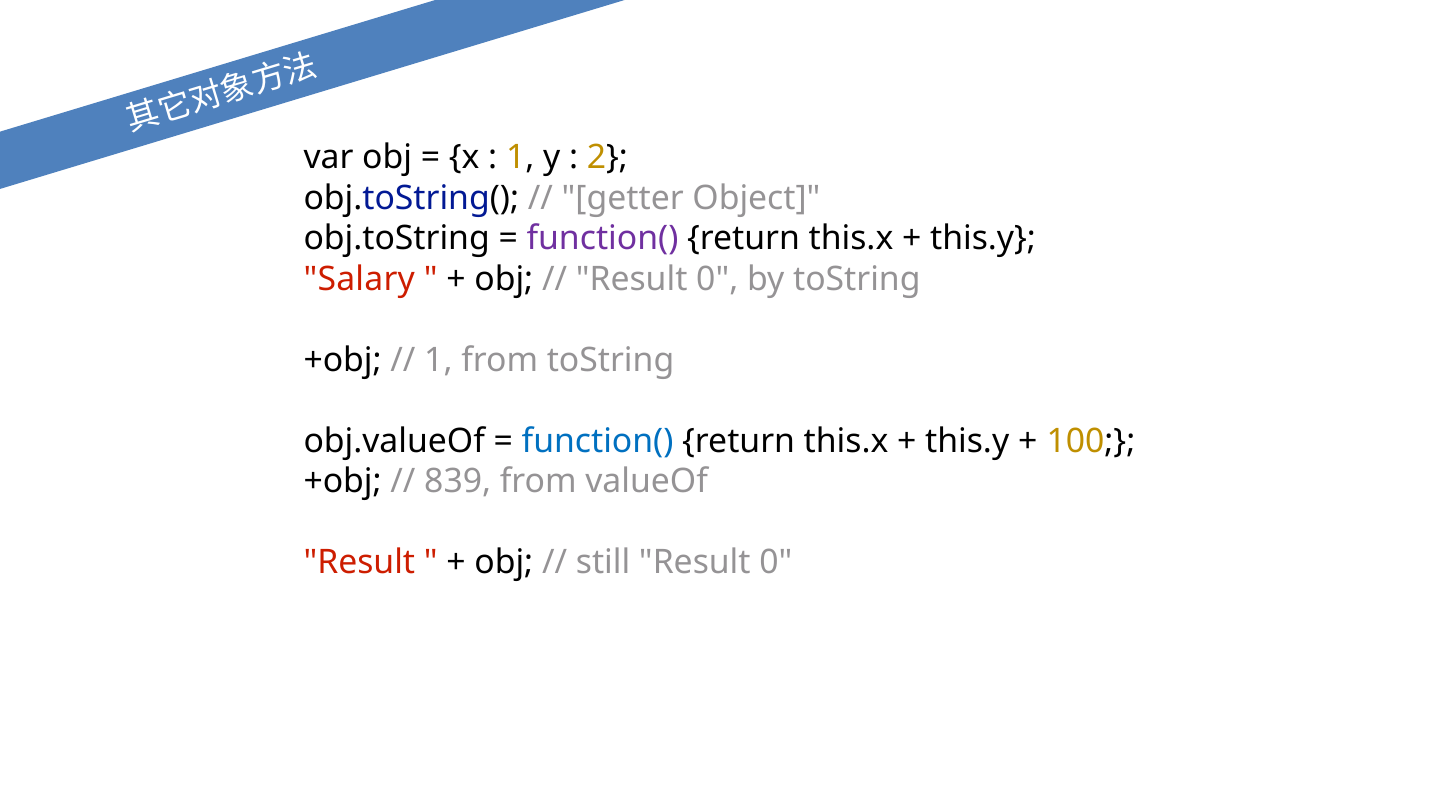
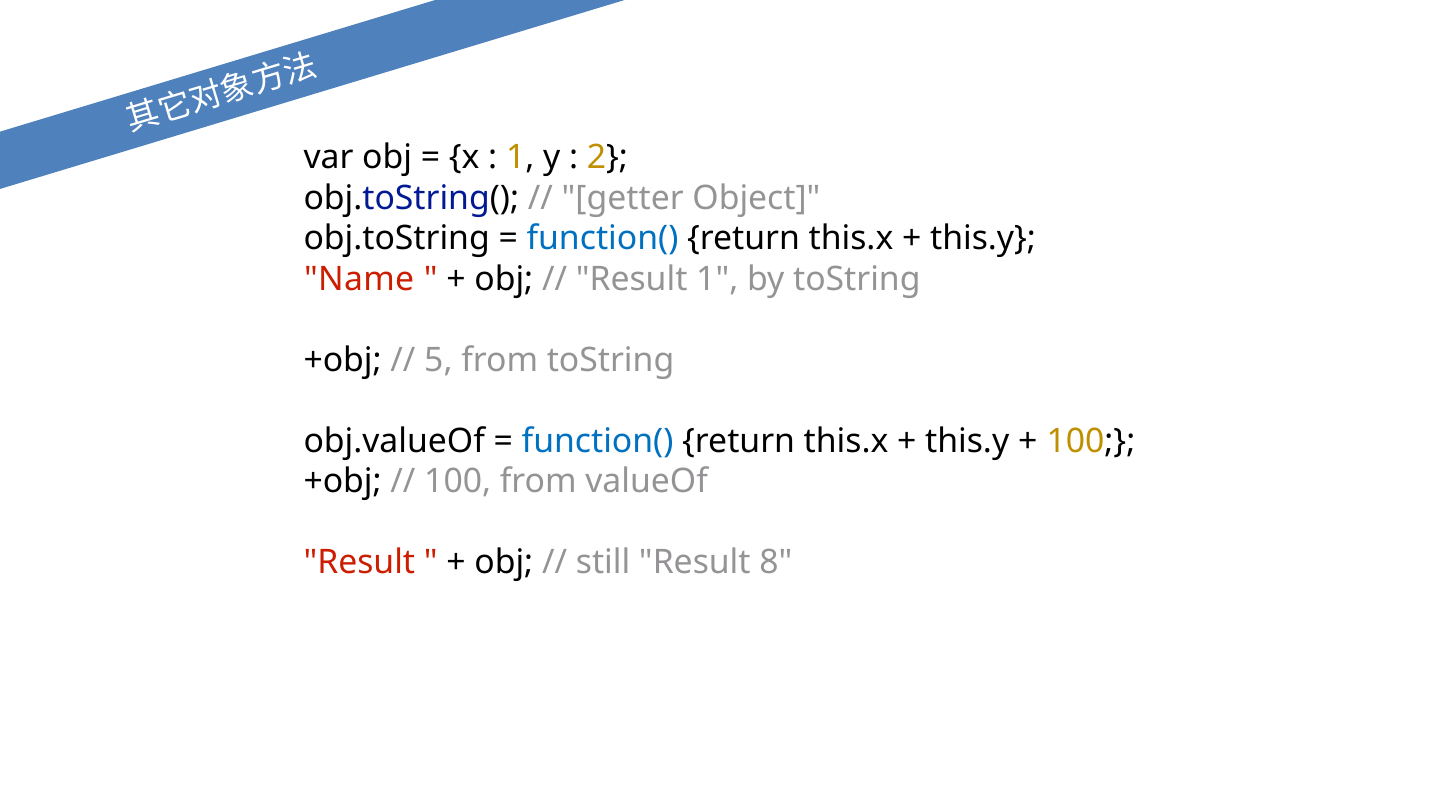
function( at (602, 238) colour: purple -> blue
Salary: Salary -> Name
0 at (717, 279): 0 -> 1
1 at (438, 360): 1 -> 5
839 at (458, 481): 839 -> 100
still Result 0: 0 -> 8
